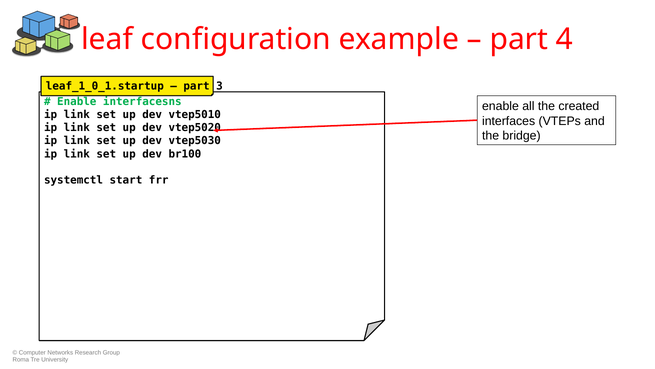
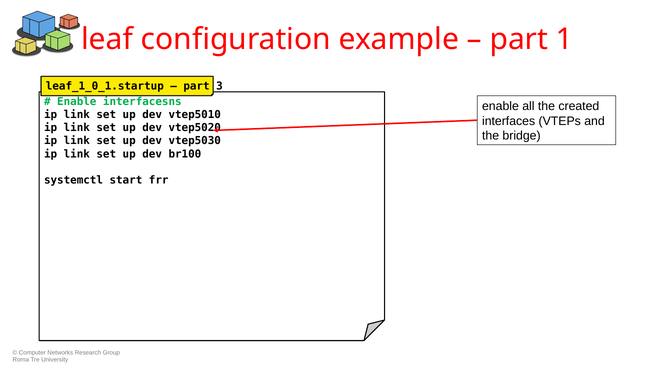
4: 4 -> 1
